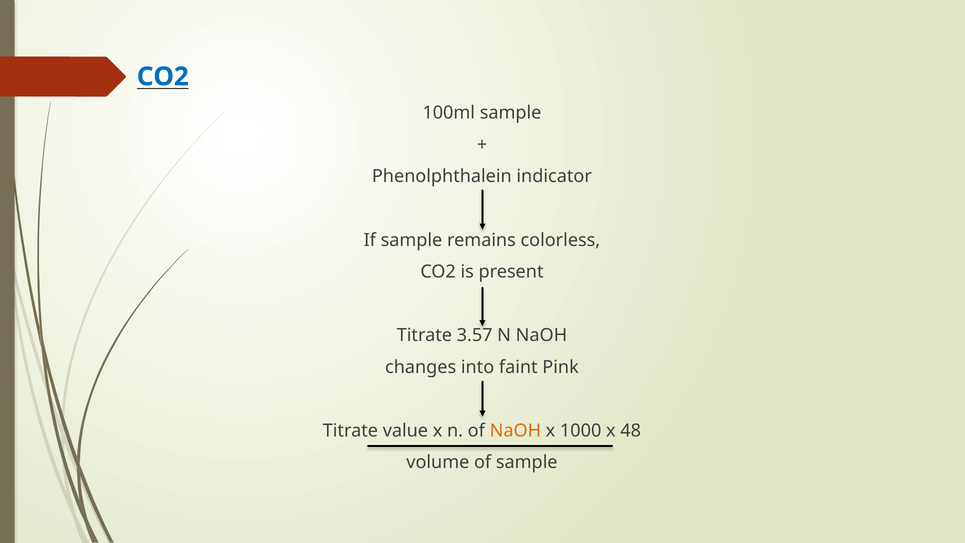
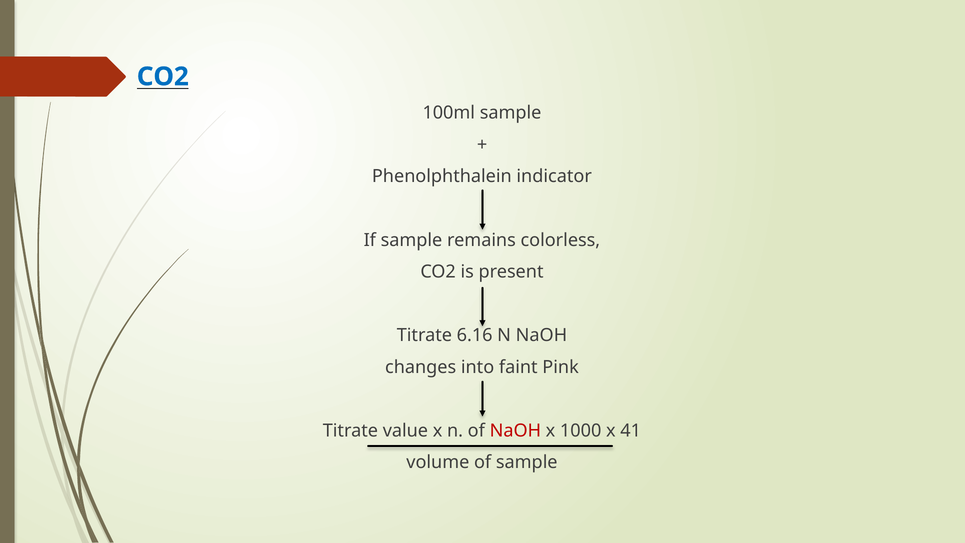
3.57: 3.57 -> 6.16
NaOH at (515, 431) colour: orange -> red
48: 48 -> 41
